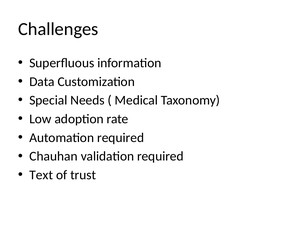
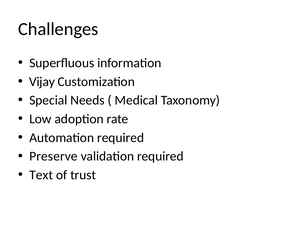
Data: Data -> Vijay
Chauhan: Chauhan -> Preserve
